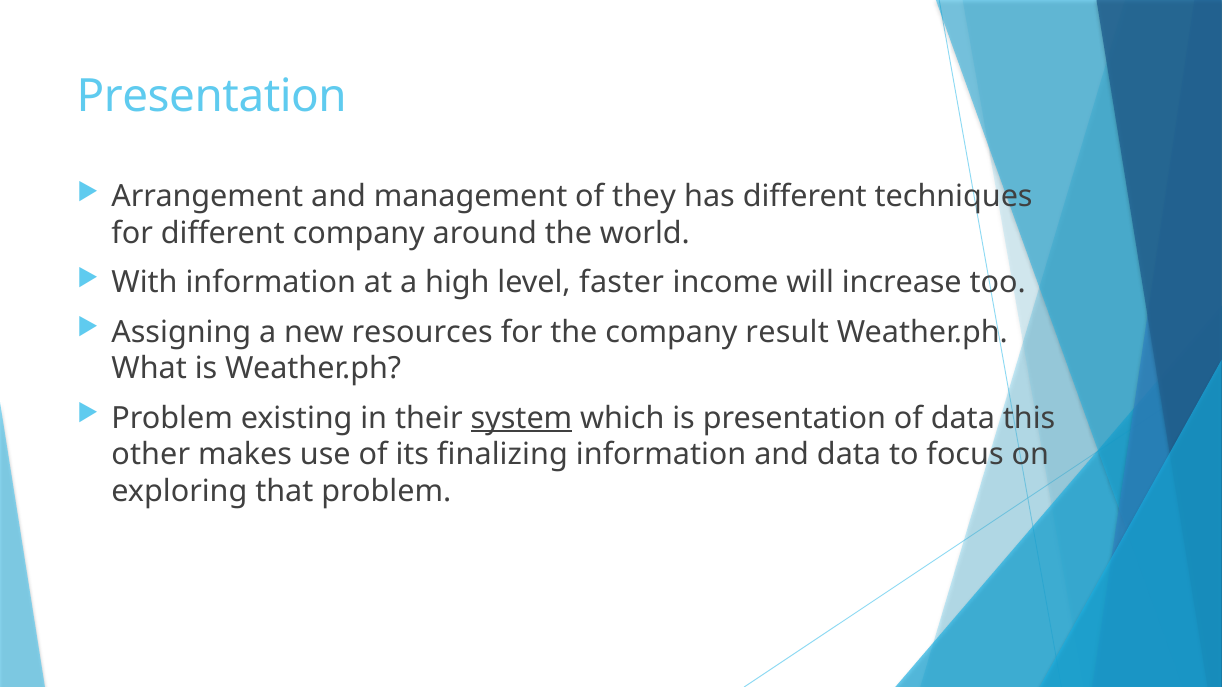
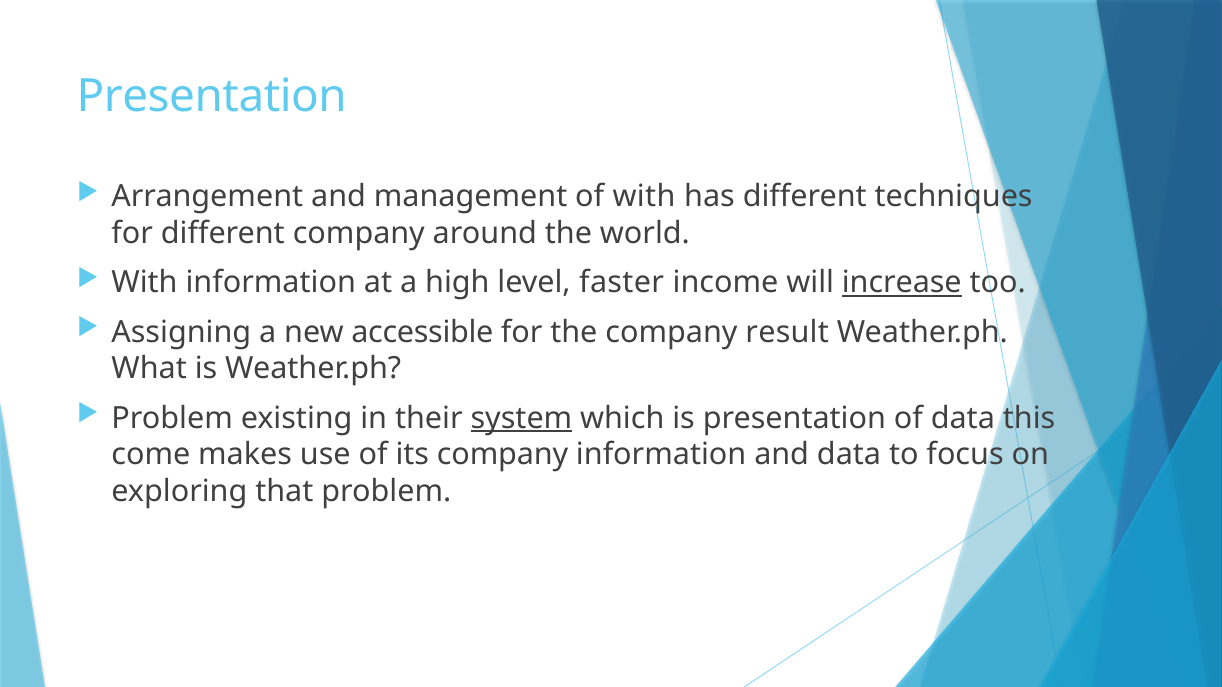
of they: they -> with
increase underline: none -> present
resources: resources -> accessible
other: other -> come
its finalizing: finalizing -> company
